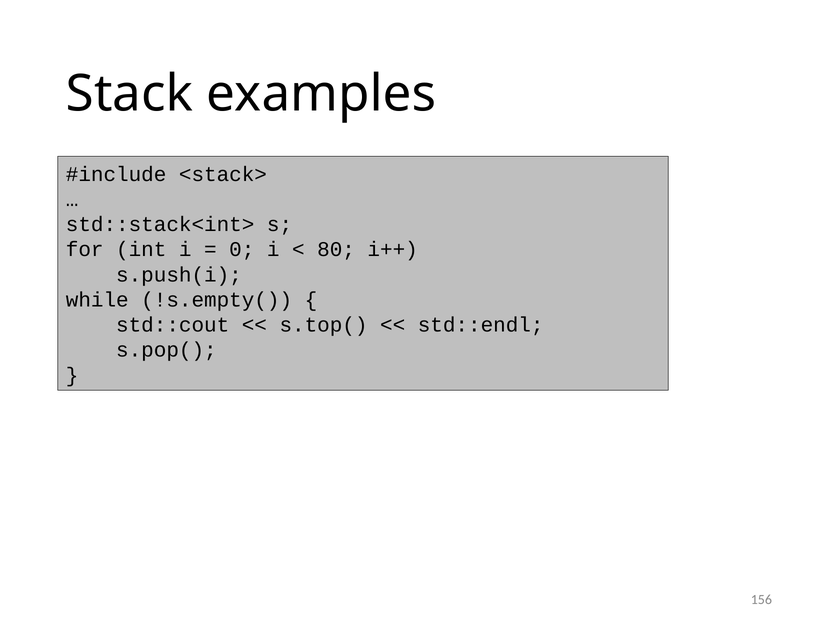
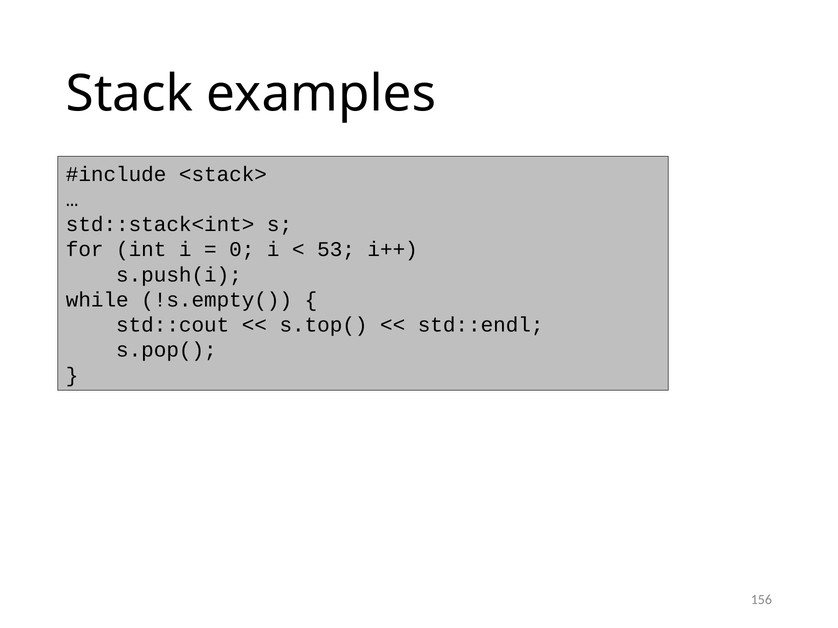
80: 80 -> 53
